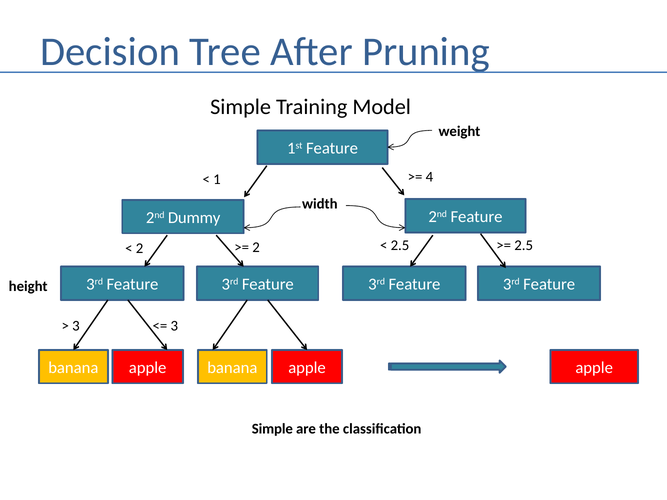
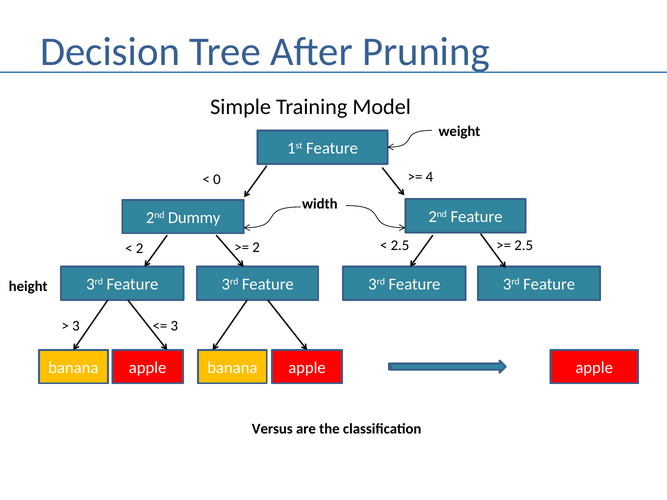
1: 1 -> 0
Simple at (272, 429): Simple -> Versus
